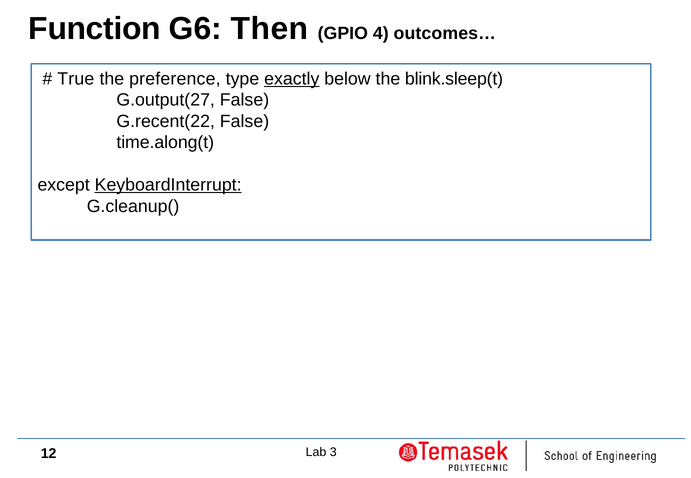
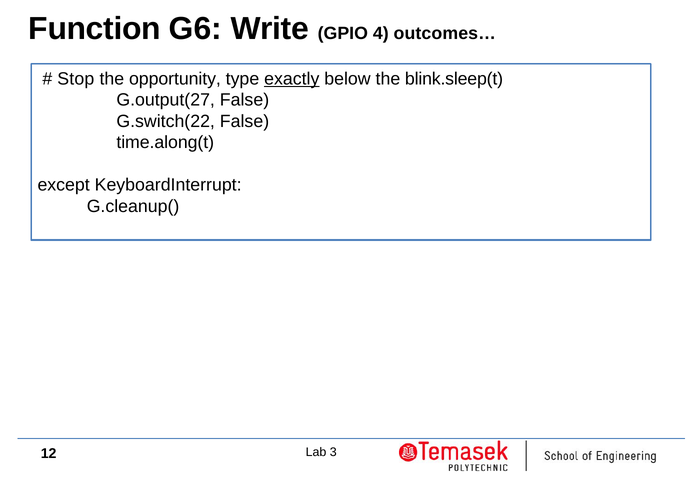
Then: Then -> Write
True: True -> Stop
preference: preference -> opportunity
G.recent(22: G.recent(22 -> G.switch(22
KeyboardInterrupt underline: present -> none
